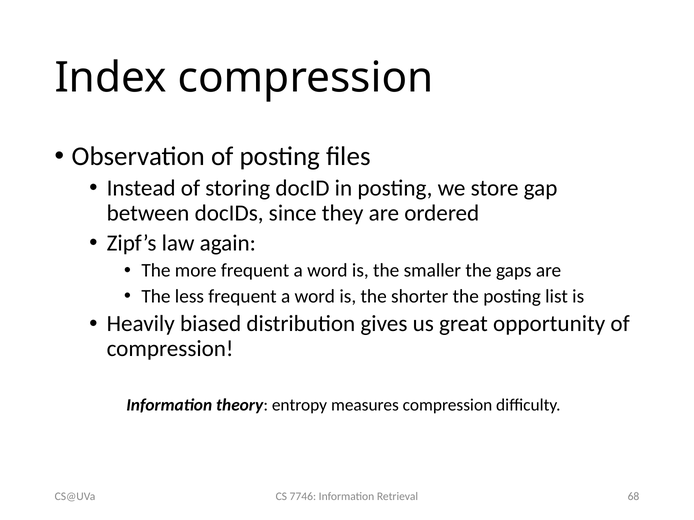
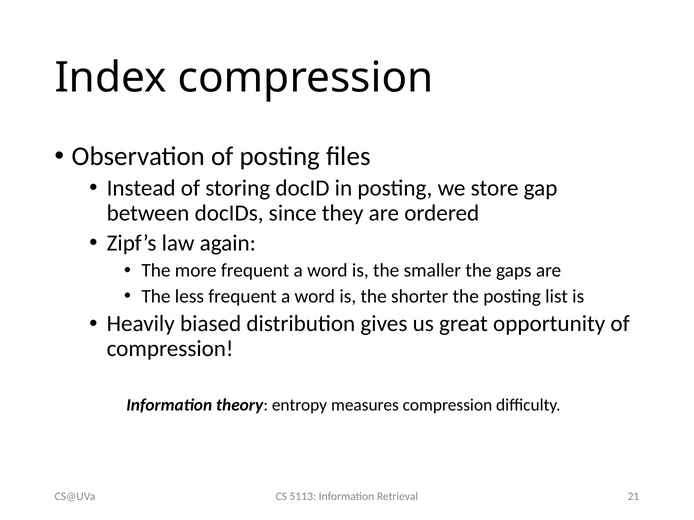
7746: 7746 -> 5113
68: 68 -> 21
